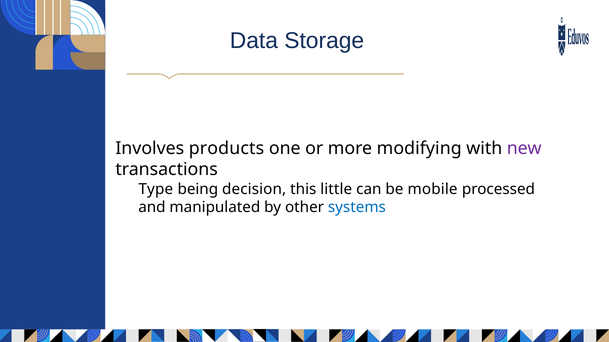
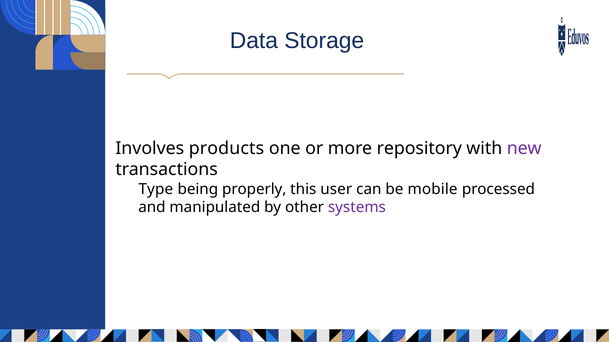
modifying: modifying -> repository
decision: decision -> properly
little: little -> user
systems colour: blue -> purple
